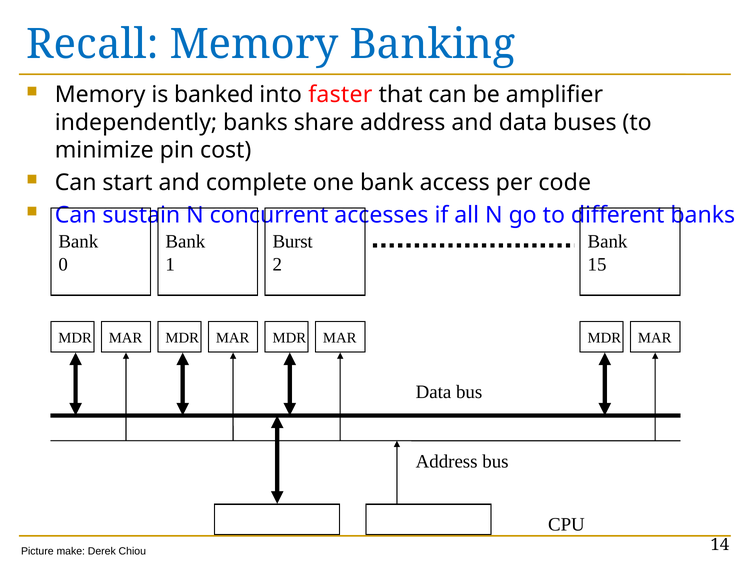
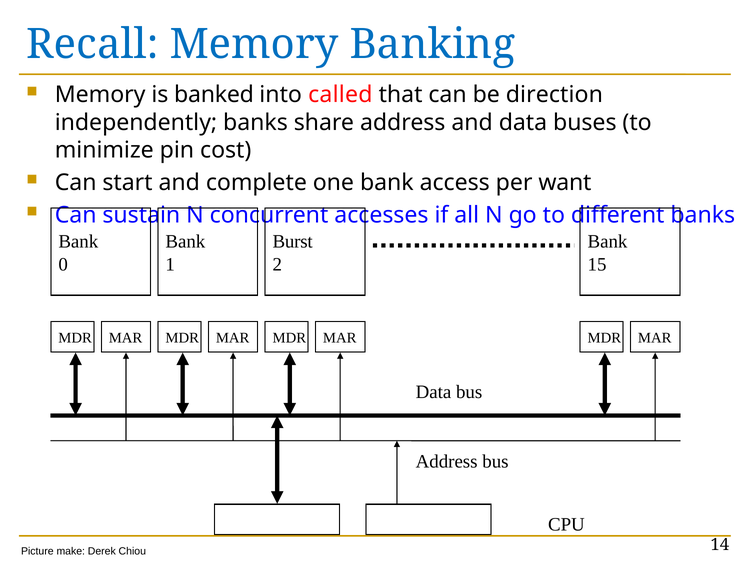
faster: faster -> called
amplifier: amplifier -> direction
code: code -> want
